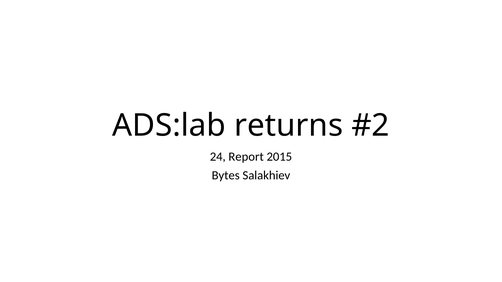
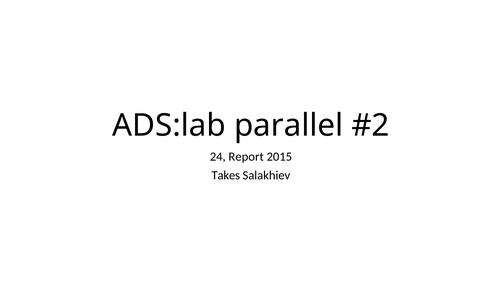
returns: returns -> parallel
Bytes: Bytes -> Takes
